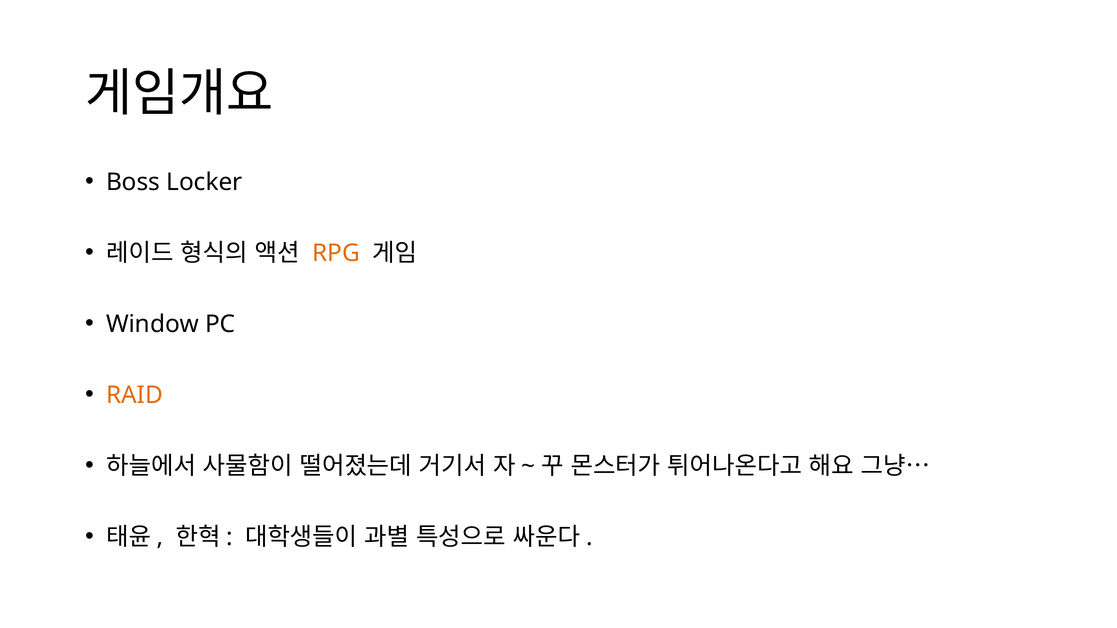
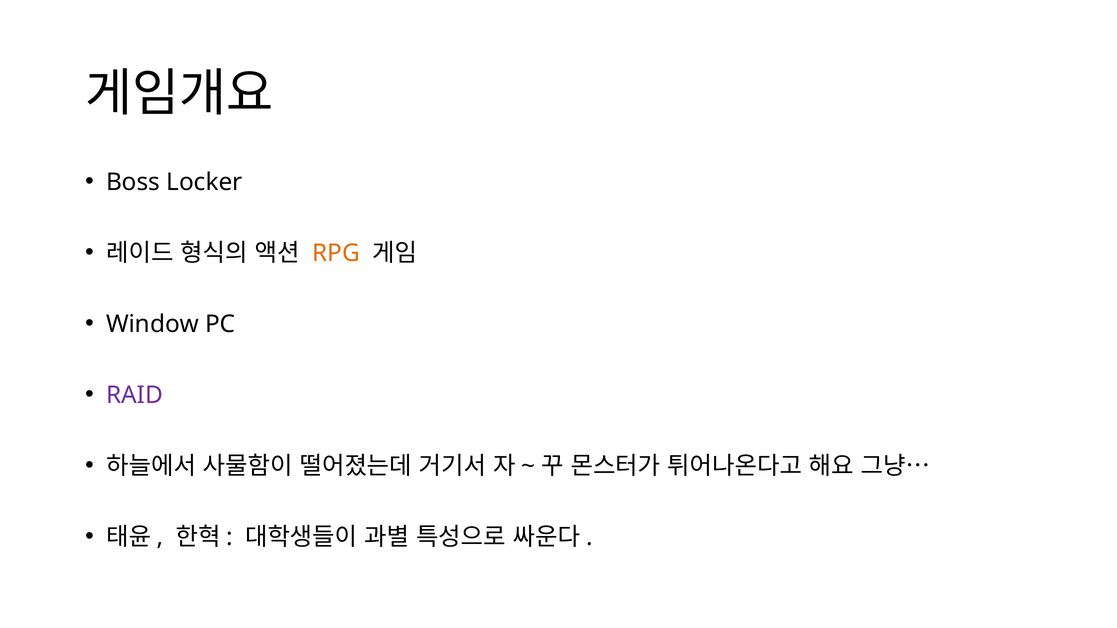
RAID colour: orange -> purple
